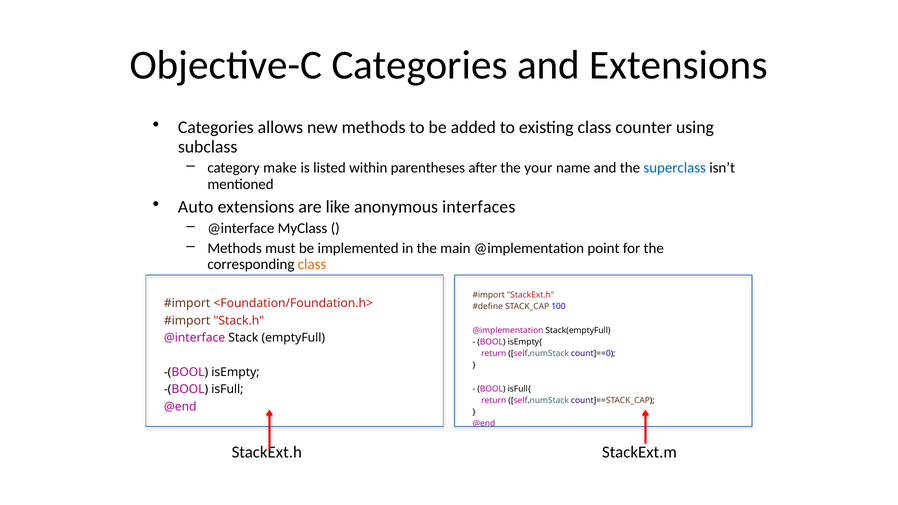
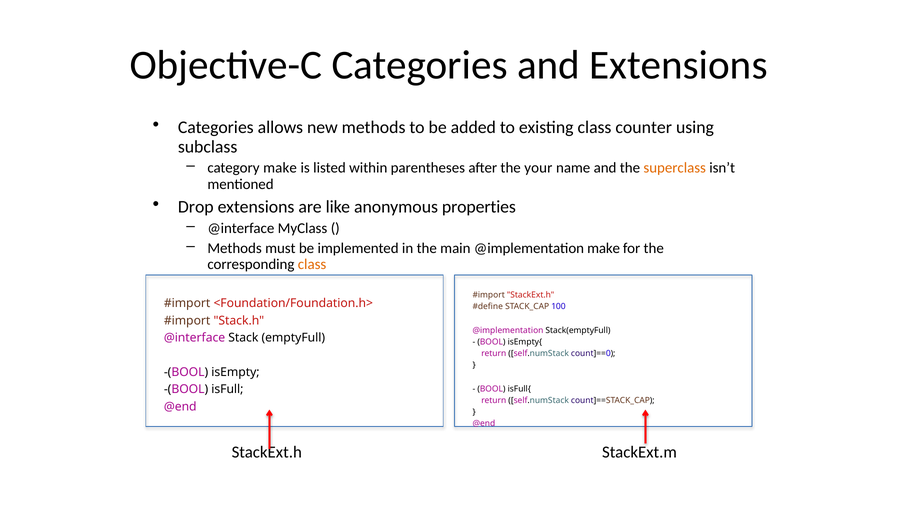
superclass colour: blue -> orange
Auto: Auto -> Drop
interfaces: interfaces -> properties
@implementation point: point -> make
